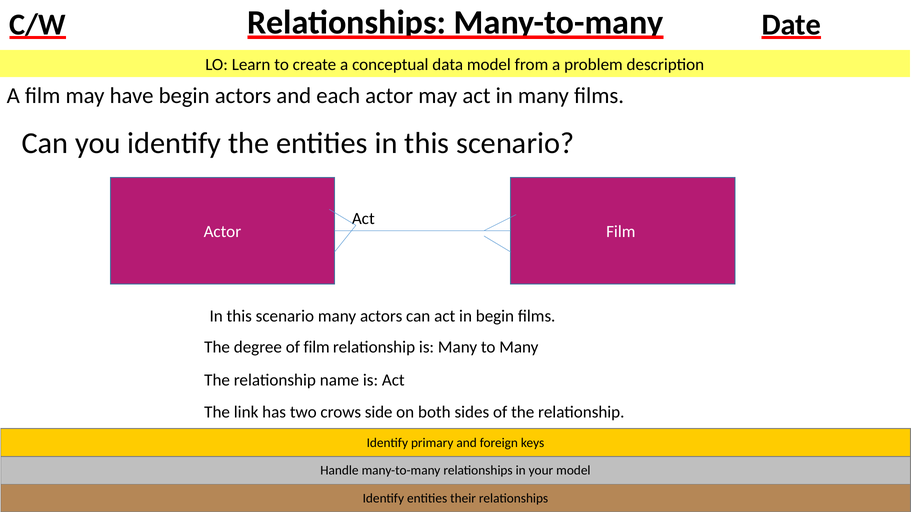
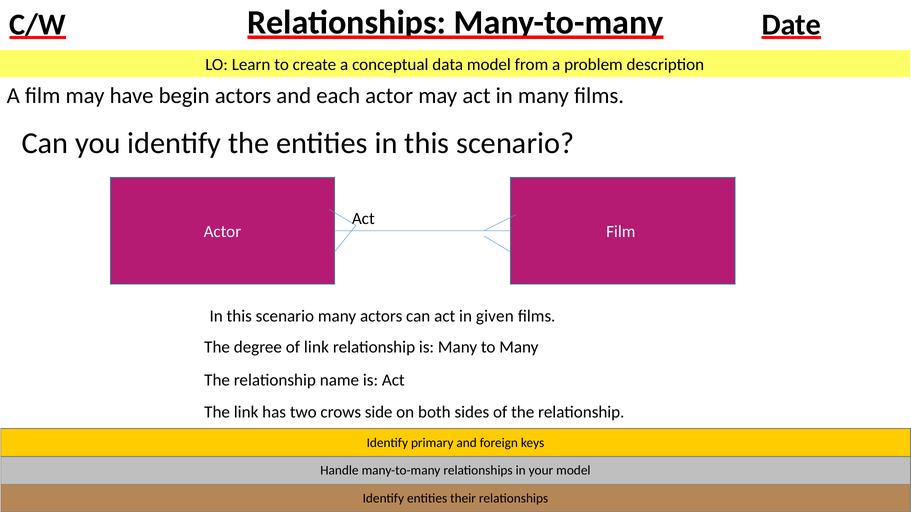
in begin: begin -> given
of film: film -> link
